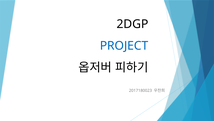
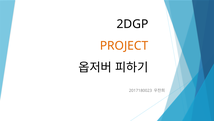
PROJECT colour: blue -> orange
